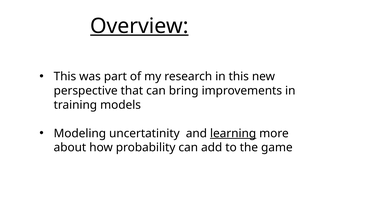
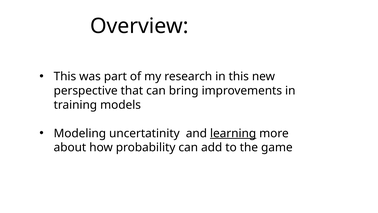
Overview underline: present -> none
